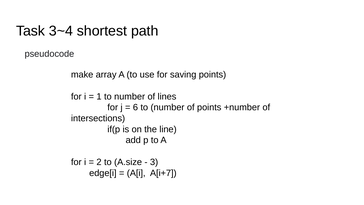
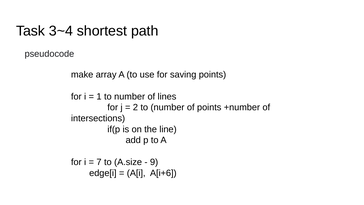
6: 6 -> 2
2: 2 -> 7
3: 3 -> 9
A[i+7: A[i+7 -> A[i+6
